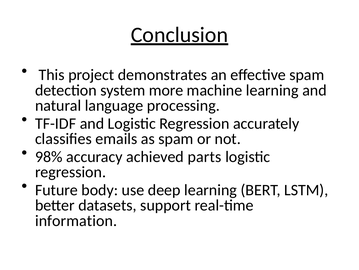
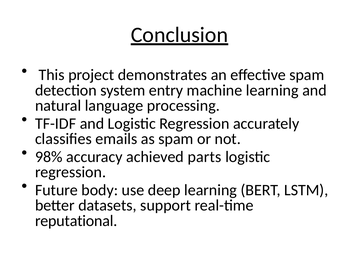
more: more -> entry
information: information -> reputational
